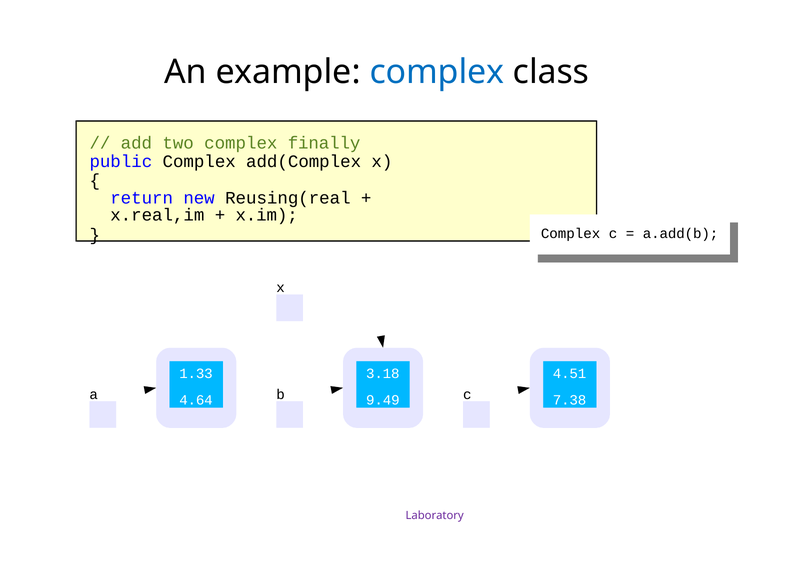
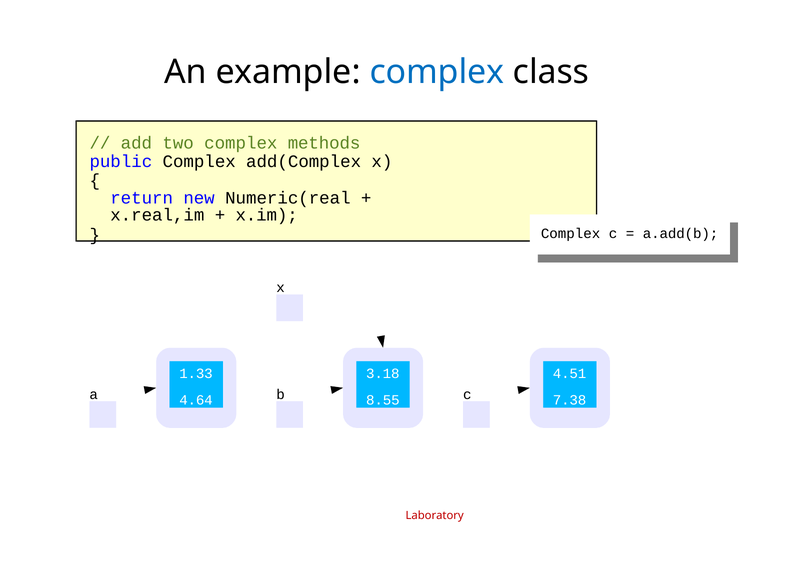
finally: finally -> methods
Reusing(real: Reusing(real -> Numeric(real
9.49: 9.49 -> 8.55
Laboratory colour: purple -> red
